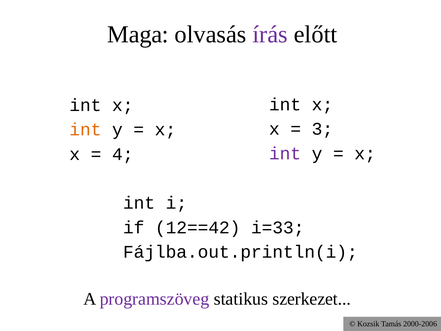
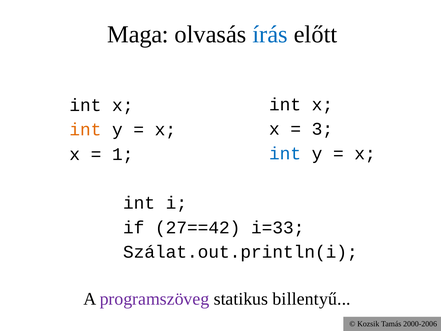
írás colour: purple -> blue
int at (285, 153) colour: purple -> blue
4: 4 -> 1
12==42: 12==42 -> 27==42
Fájlba.out.println(i: Fájlba.out.println(i -> Szálat.out.println(i
szerkezet: szerkezet -> billentyű
